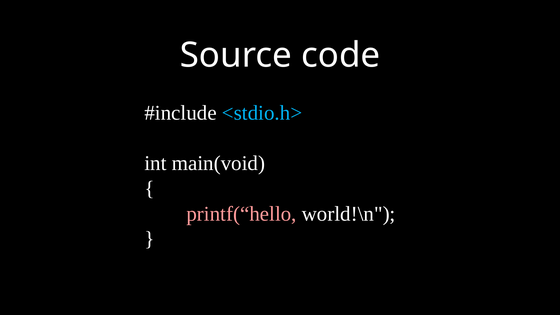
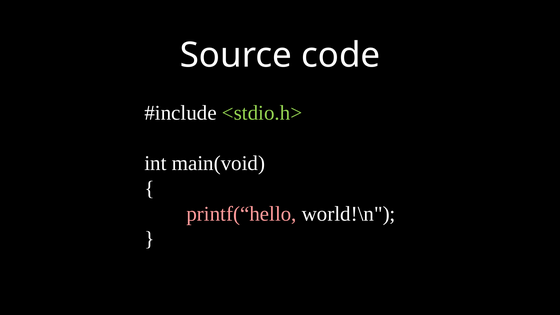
<stdio.h> colour: light blue -> light green
